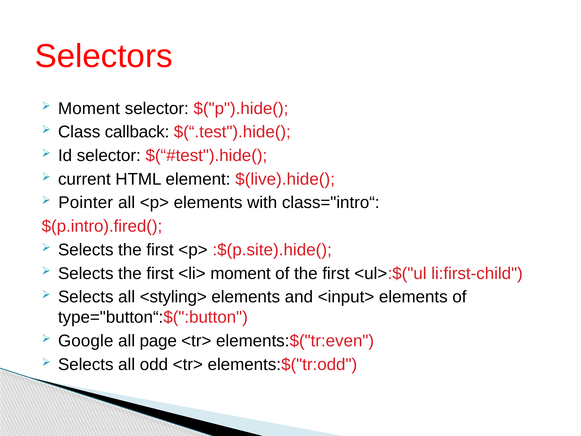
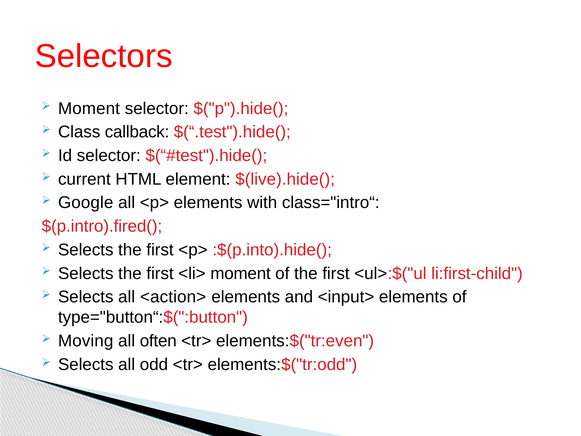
Pointer: Pointer -> Google
:$(p.site).hide(: :$(p.site).hide( -> :$(p.into).hide(
<styling>: <styling> -> <action>
Google: Google -> Moving
page: page -> often
